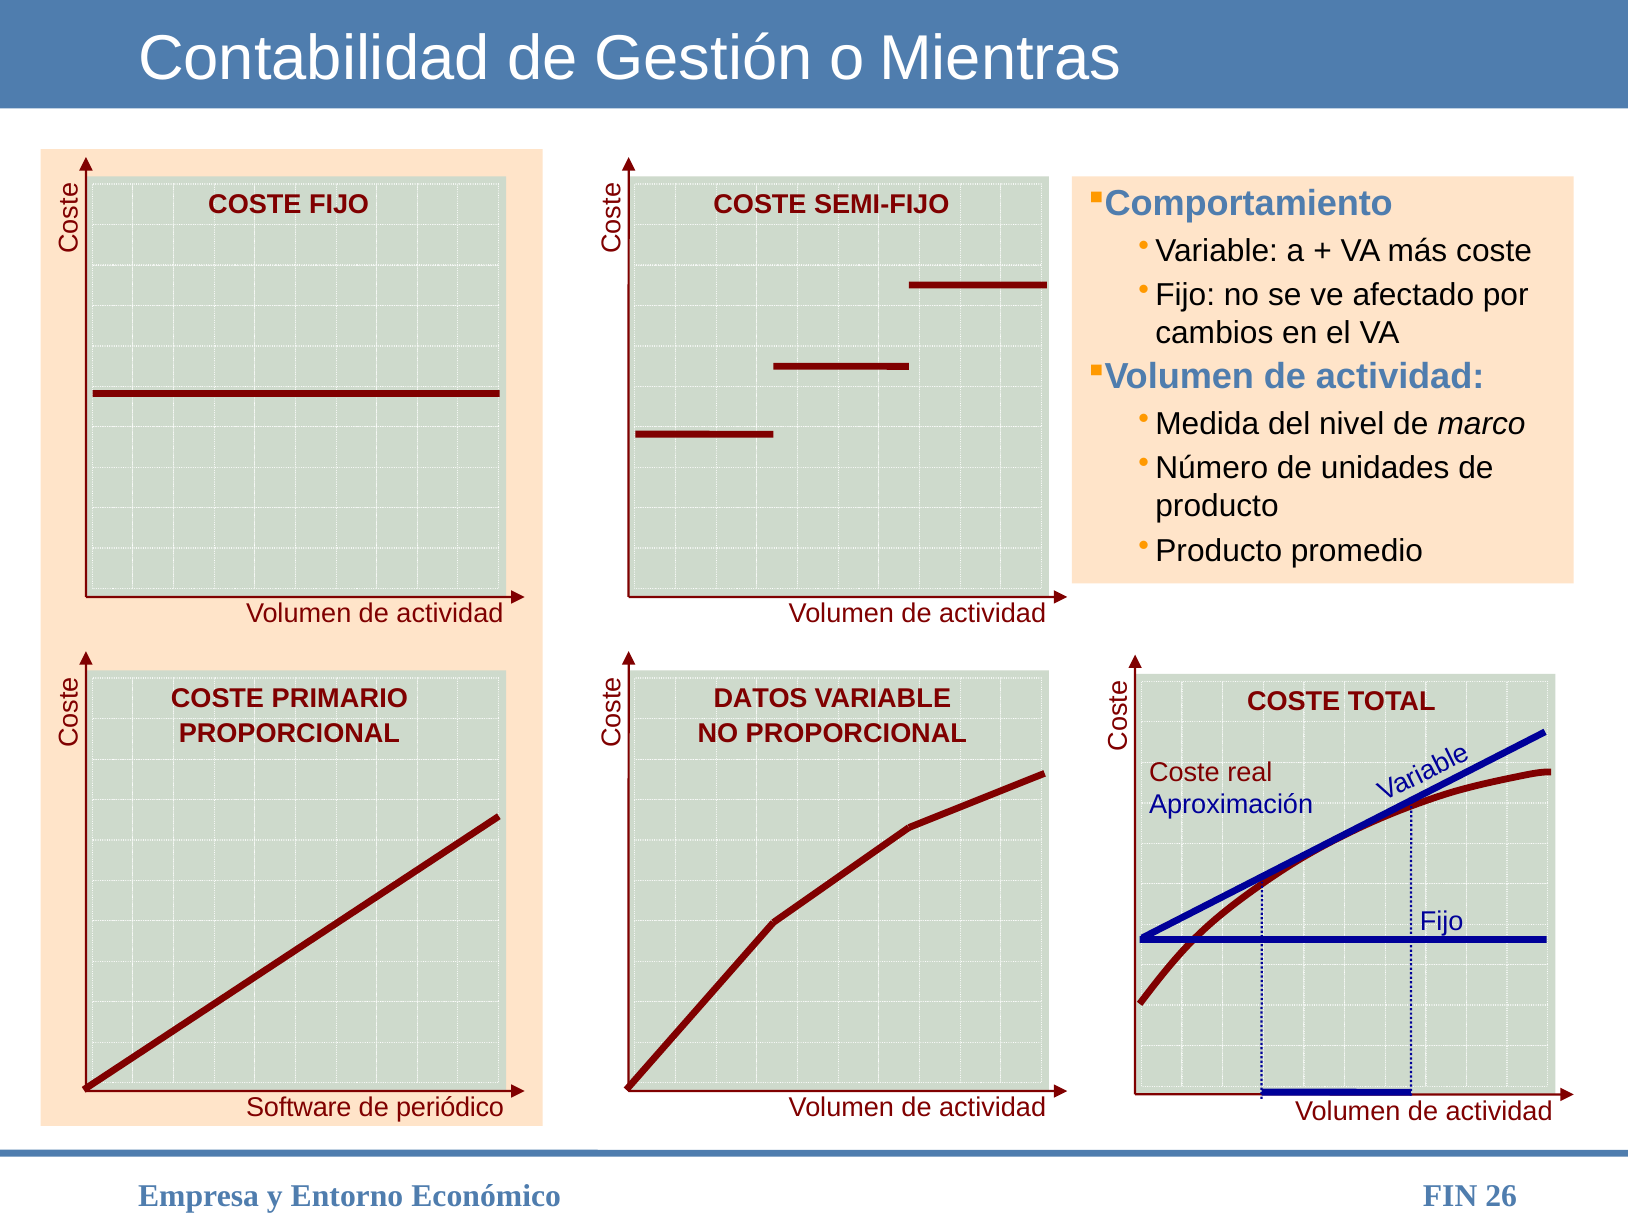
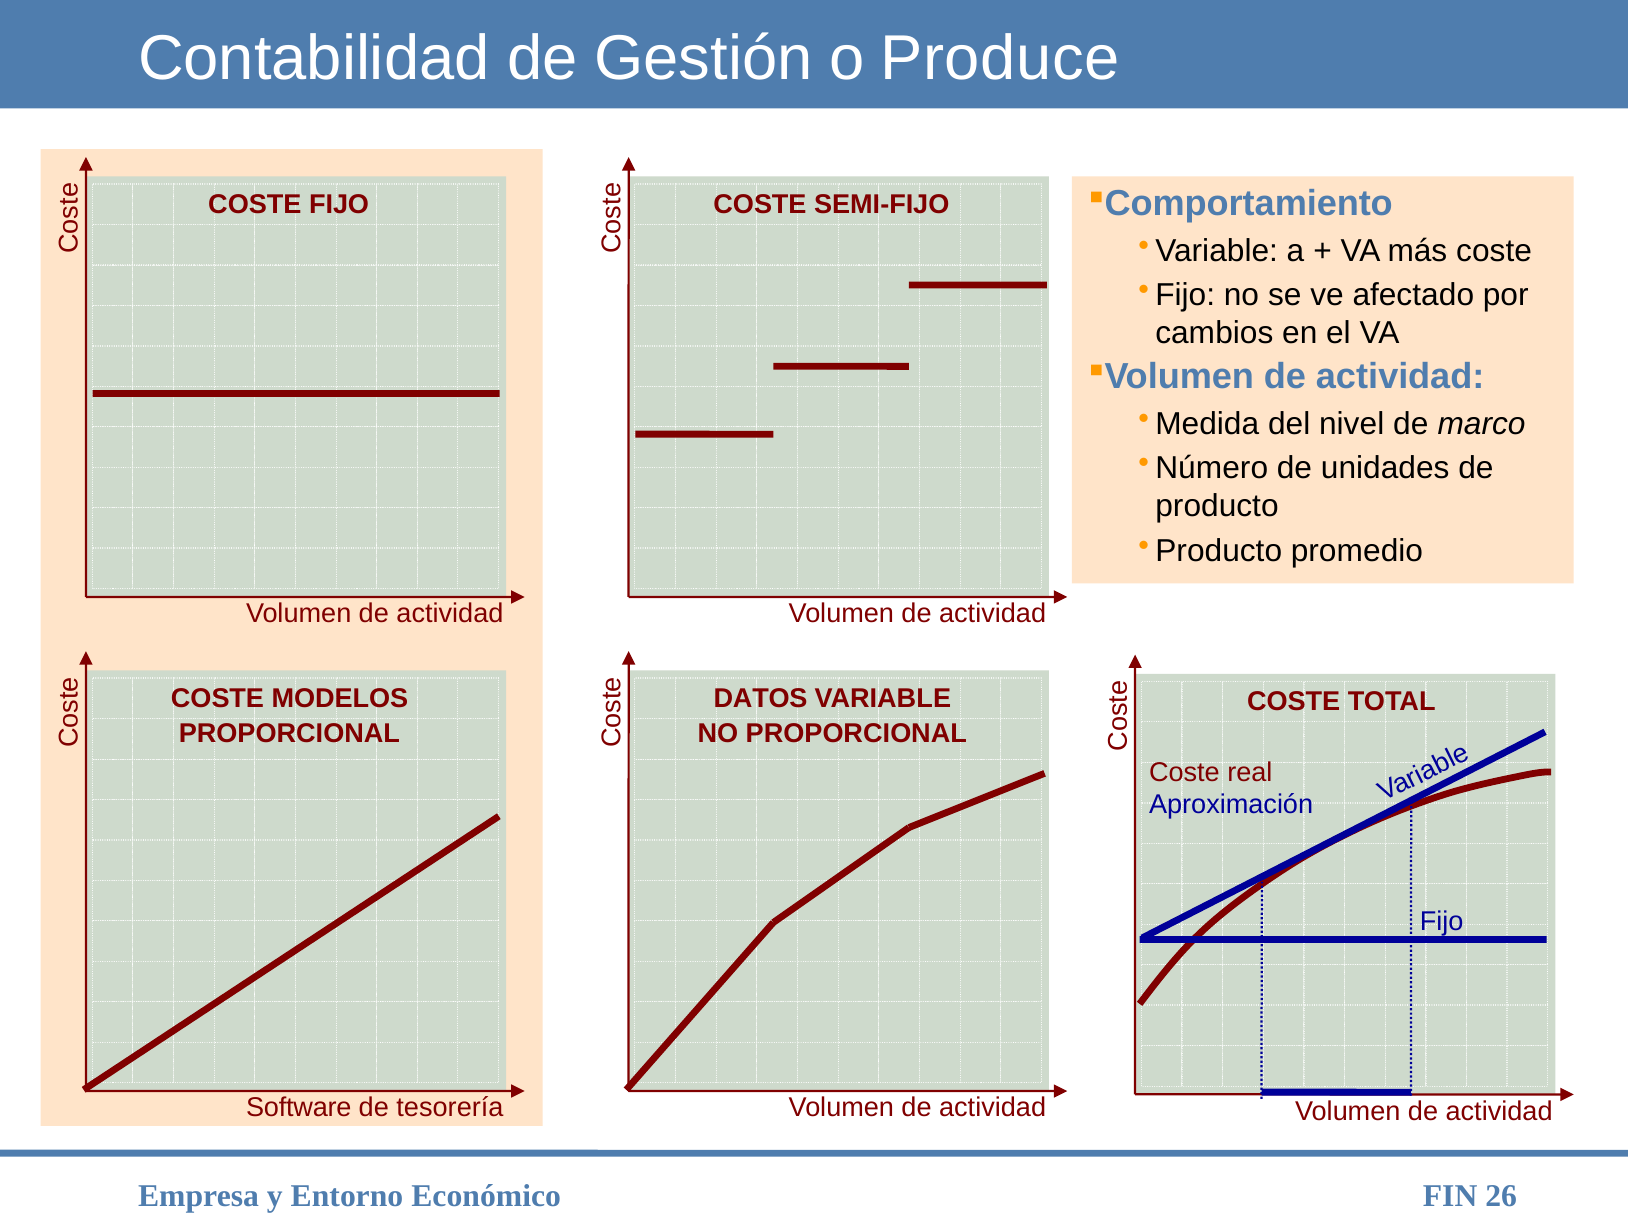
Mientras: Mientras -> Produce
PRIMARIO: PRIMARIO -> MODELOS
periódico: periódico -> tesorería
